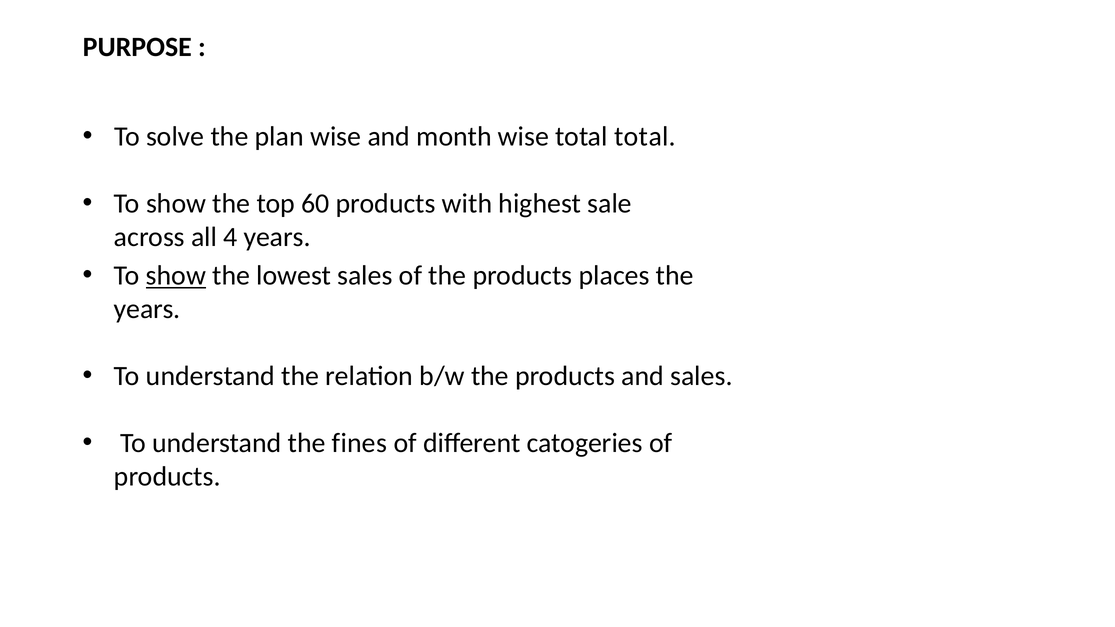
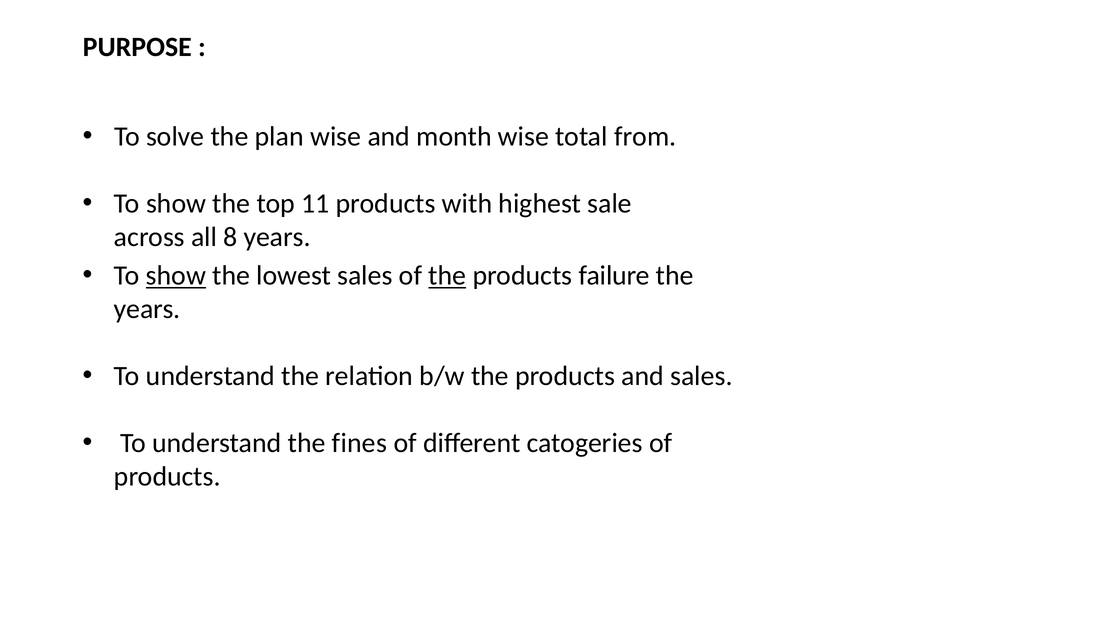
total total: total -> from
60: 60 -> 11
4: 4 -> 8
the at (447, 276) underline: none -> present
places: places -> failure
